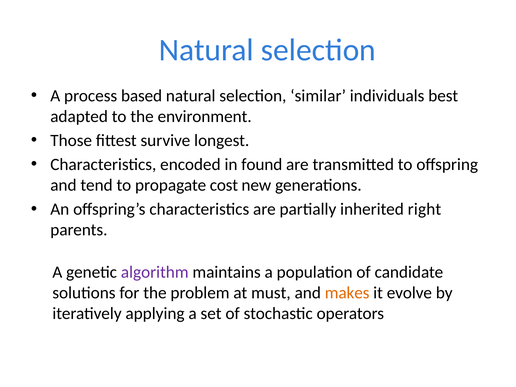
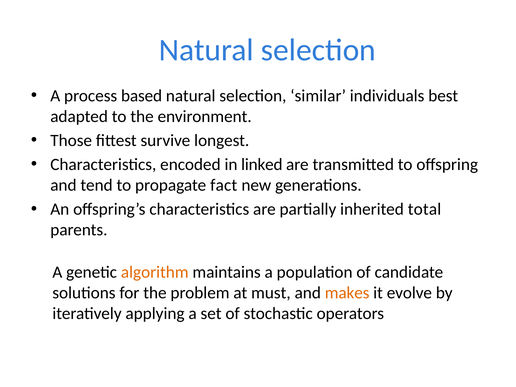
found: found -> linked
cost: cost -> fact
right: right -> total
algorithm colour: purple -> orange
